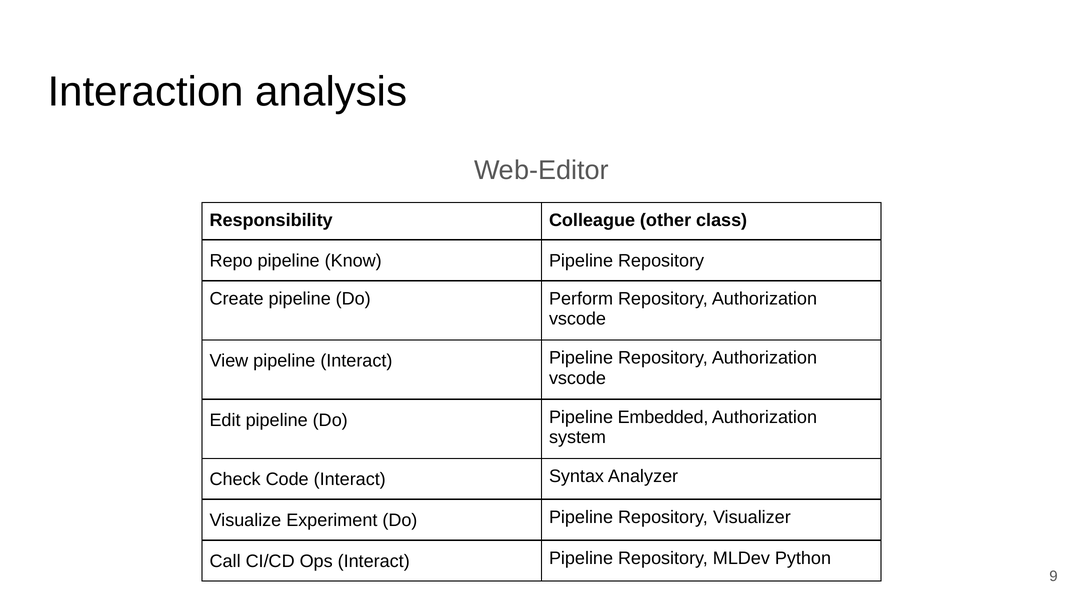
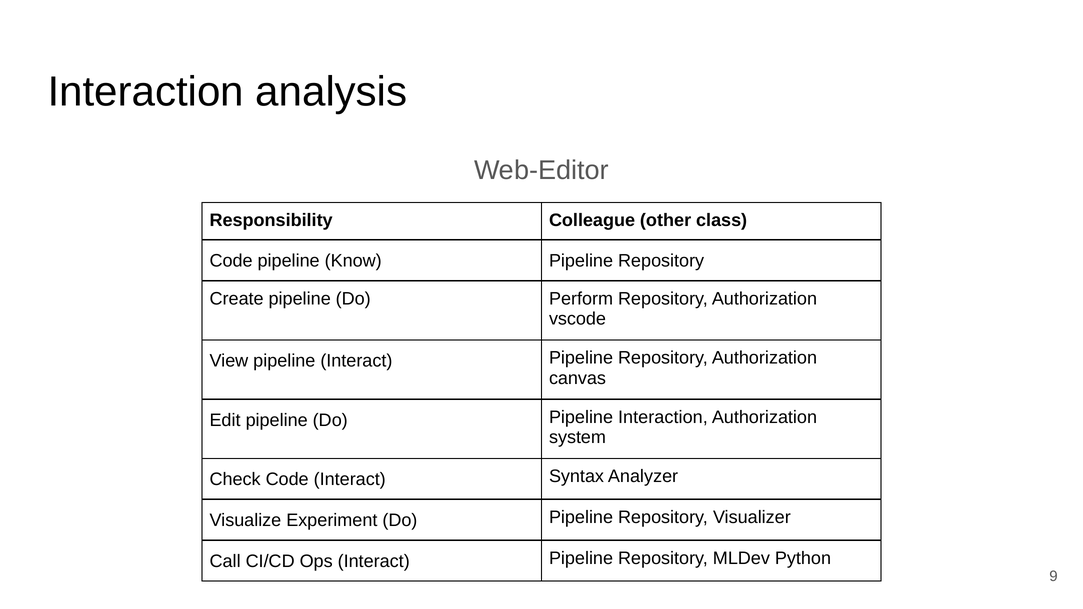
Repo at (231, 261): Repo -> Code
vscode at (578, 378): vscode -> canvas
Pipeline Embedded: Embedded -> Interaction
